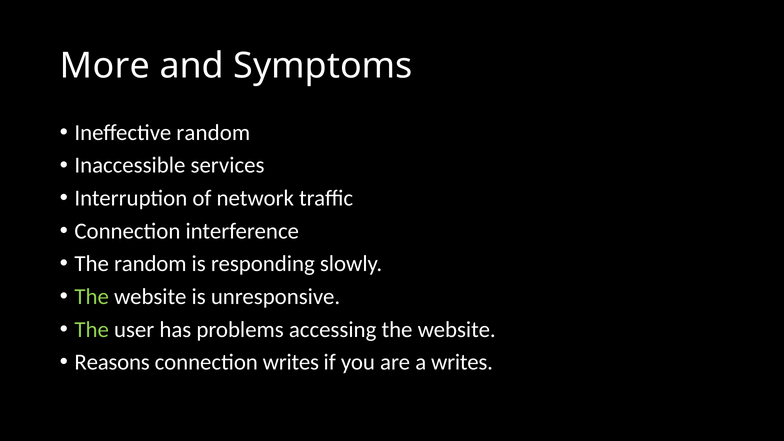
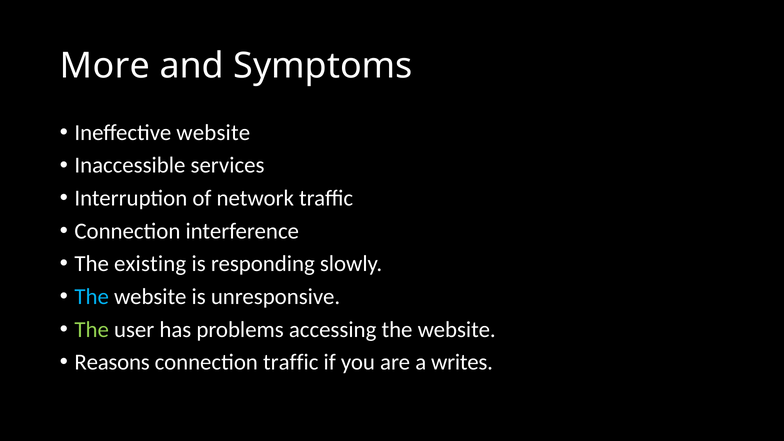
Ineffective random: random -> website
The random: random -> existing
The at (92, 297) colour: light green -> light blue
connection writes: writes -> traffic
